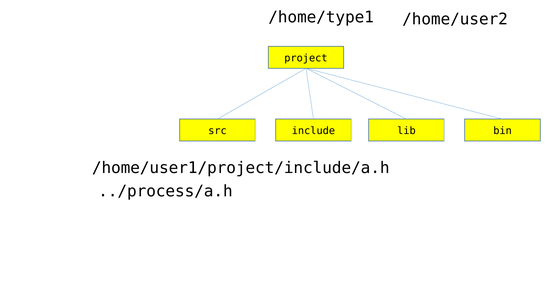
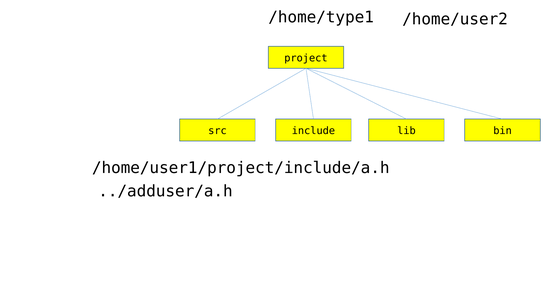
../process/a.h: ../process/a.h -> ../adduser/a.h
